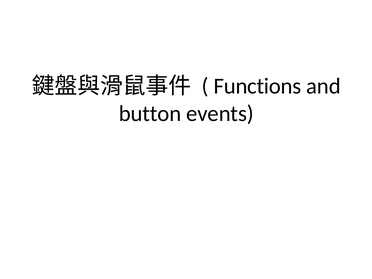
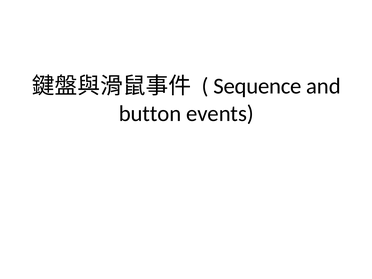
Functions: Functions -> Sequence
